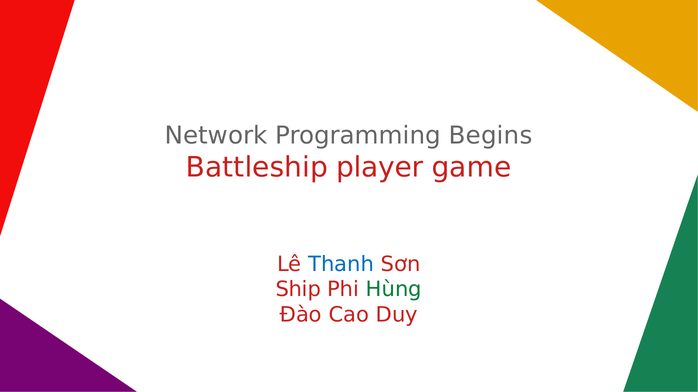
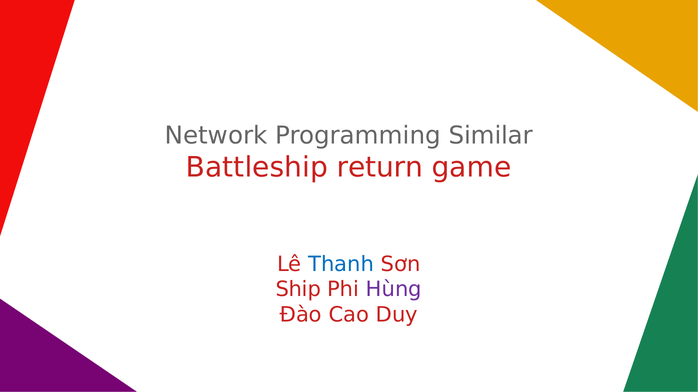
Begins: Begins -> Similar
player: player -> return
Hùng colour: green -> purple
